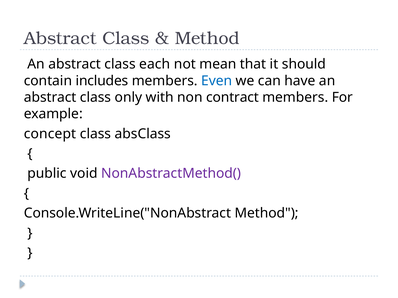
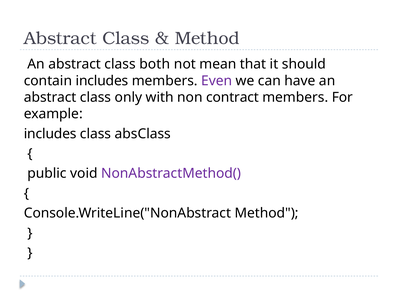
each: each -> both
Even colour: blue -> purple
concept at (50, 134): concept -> includes
